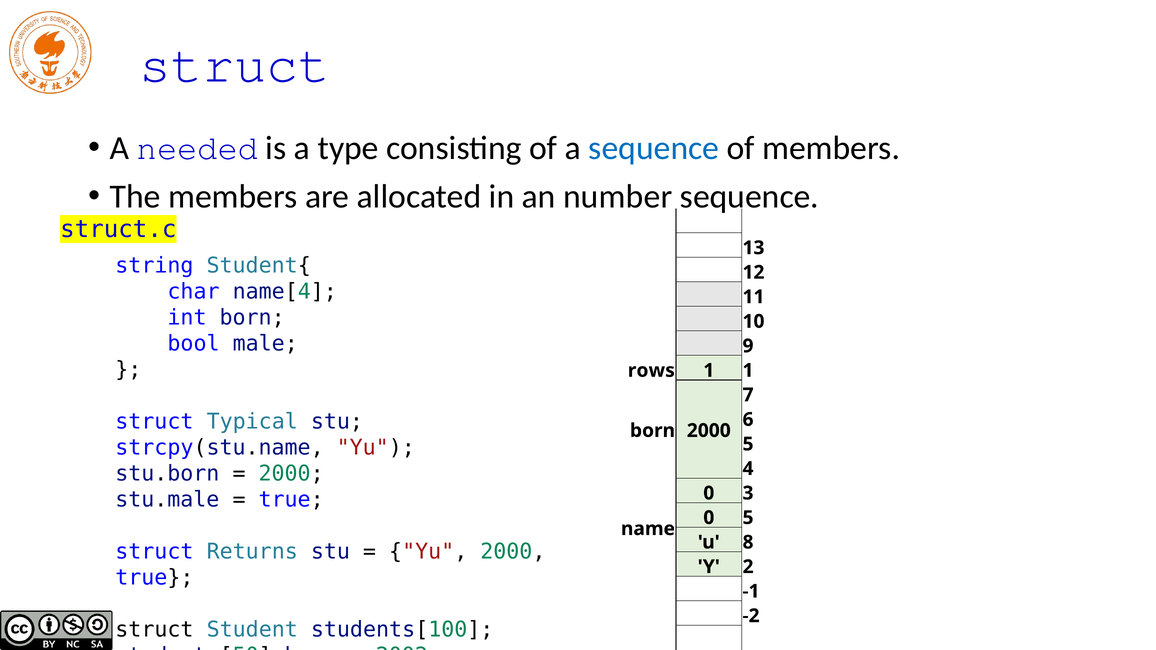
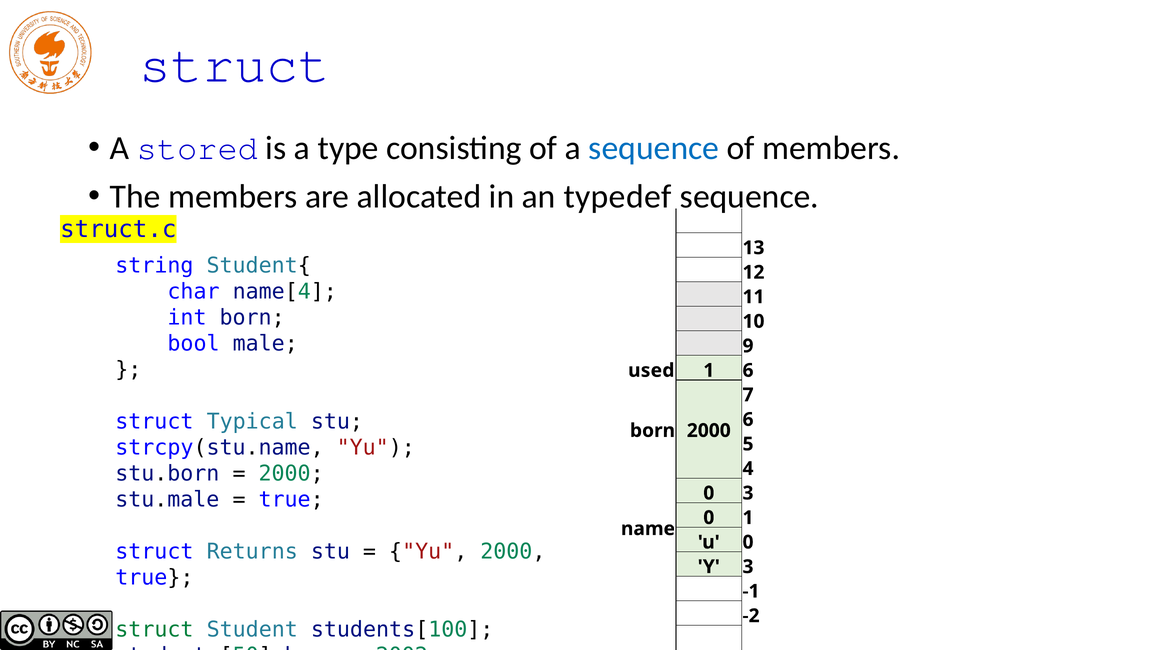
needed: needed -> stored
number: number -> typedef
rows: rows -> used
1 at (748, 371): 1 -> 6
5 at (748, 518): 5 -> 1
8 at (748, 542): 8 -> 0
Y 2: 2 -> 3
struct at (154, 630) colour: black -> green
